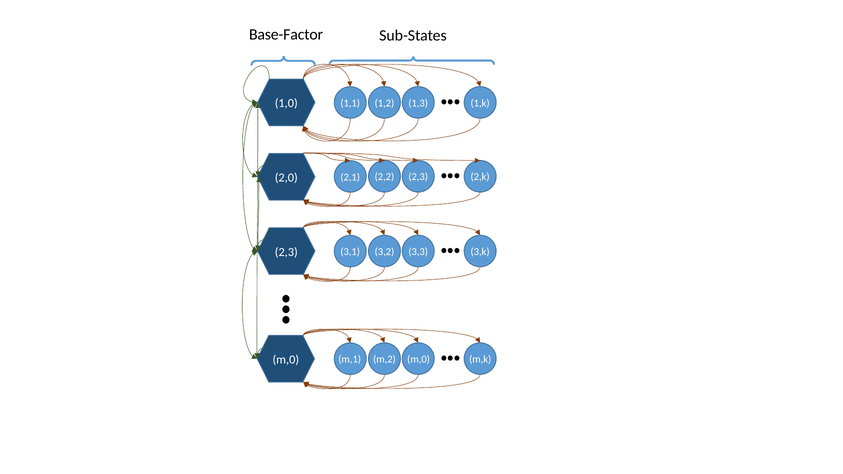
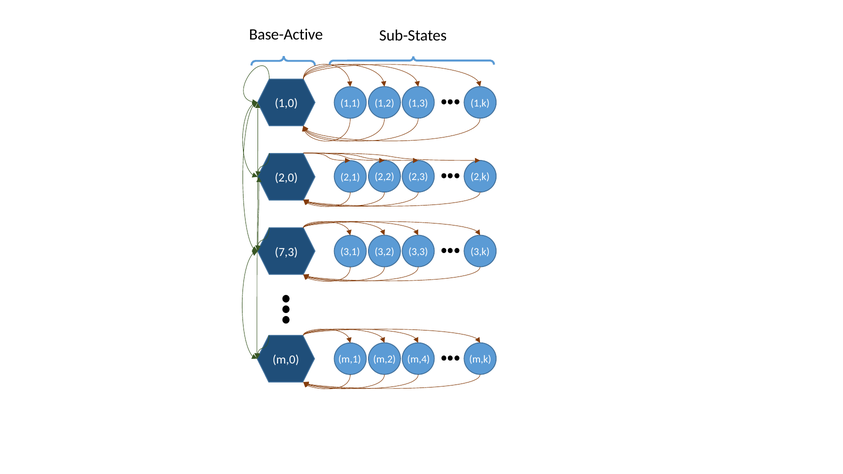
Base-Factor: Base-Factor -> Base-Active
2,3 at (286, 252): 2,3 -> 7,3
m,2 m,0: m,0 -> m,4
